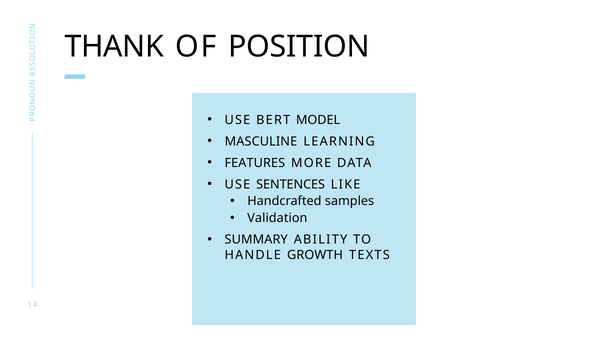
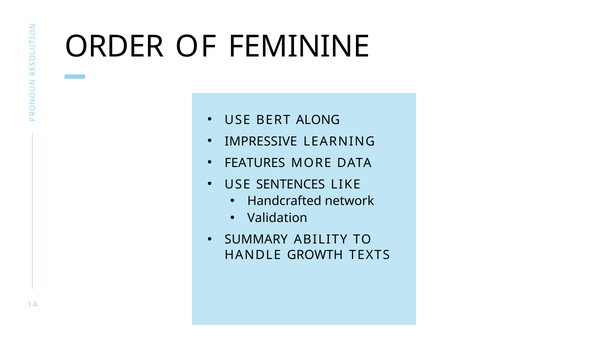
THANK: THANK -> ORDER
POSITION: POSITION -> FEMININE
MODEL: MODEL -> ALONG
MASCULINE: MASCULINE -> IMPRESSIVE
samples: samples -> network
